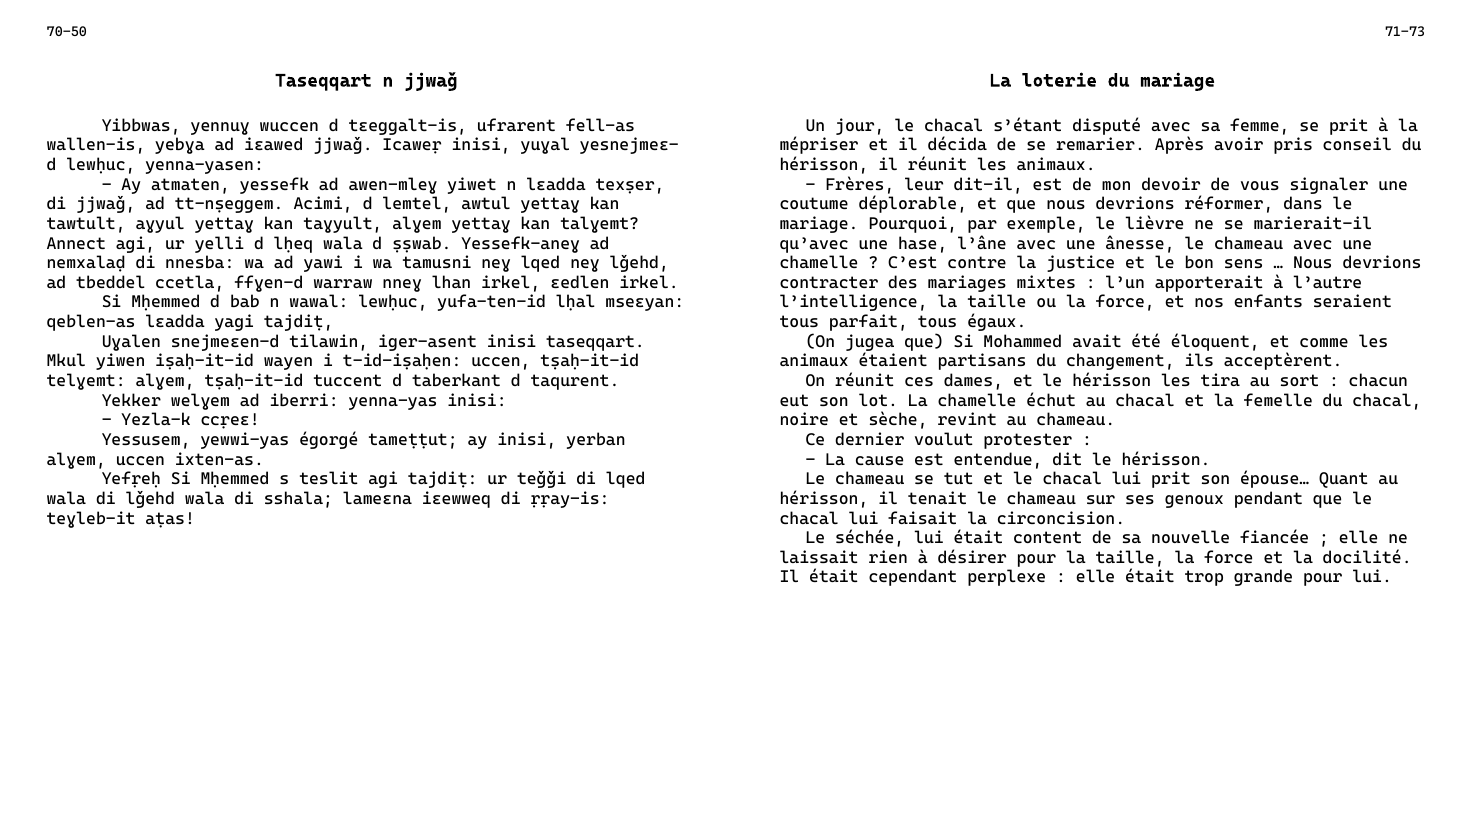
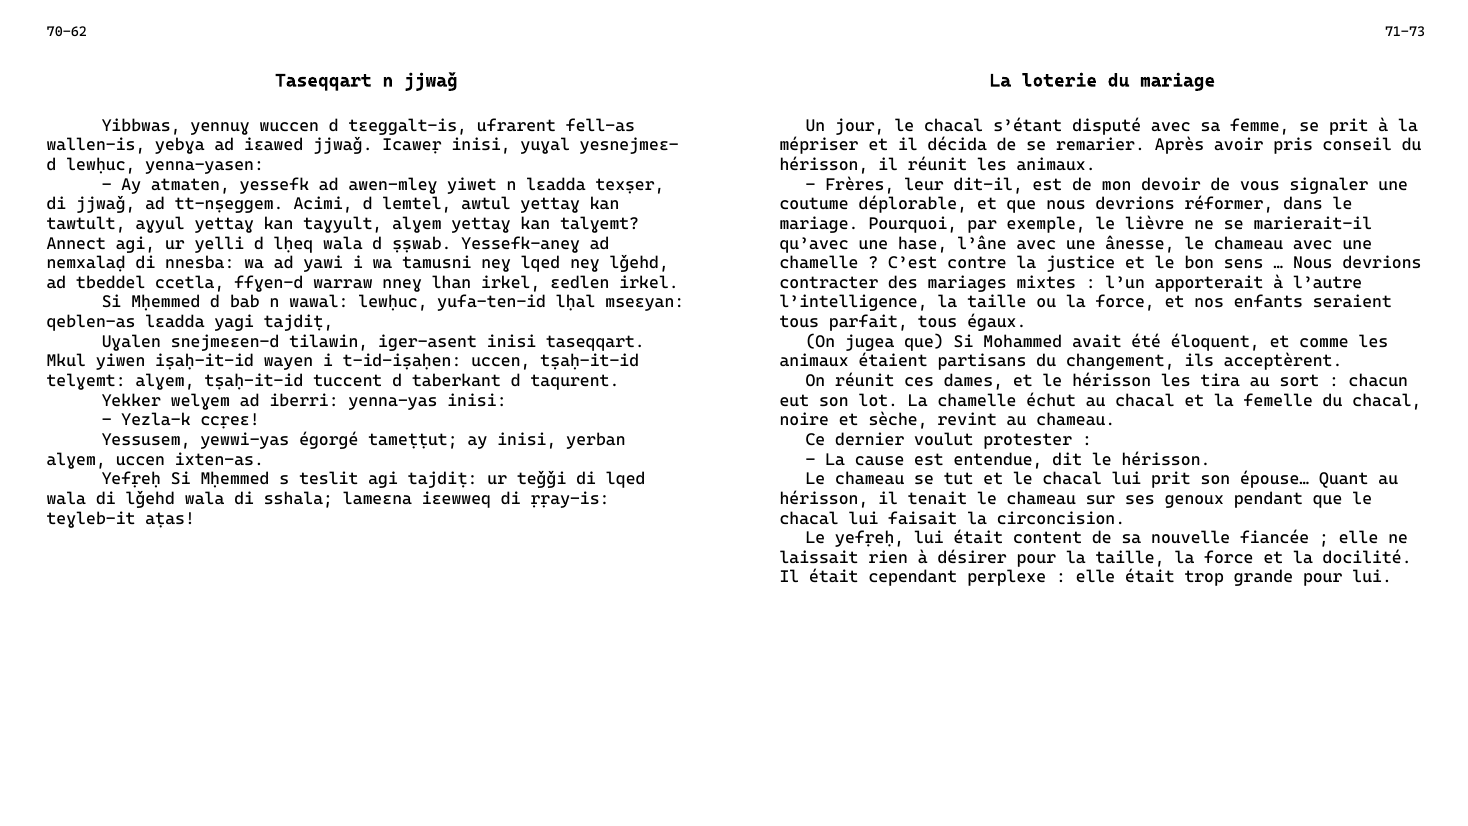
70-50: 70-50 -> 70-62
Le séchée: séchée -> yefṛeḥ
